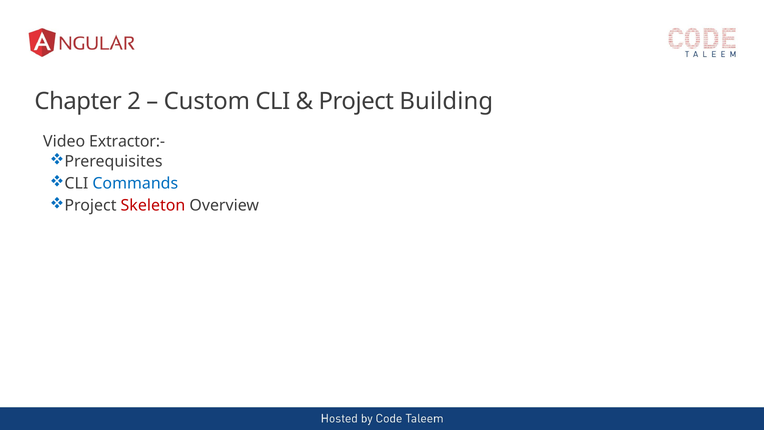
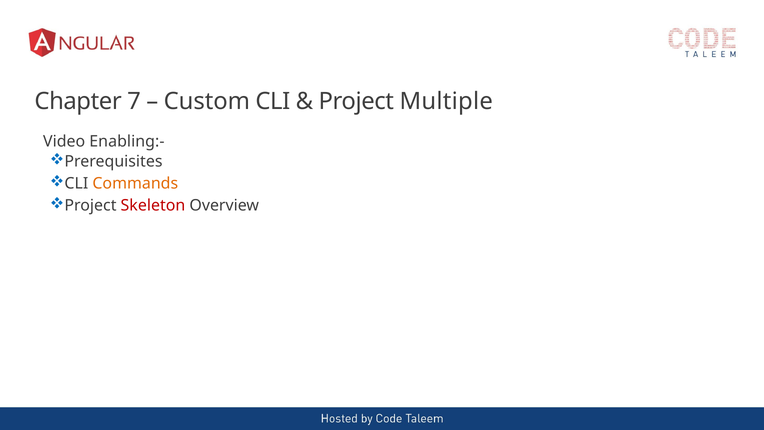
2: 2 -> 7
Building: Building -> Multiple
Extractor:-: Extractor:- -> Enabling:-
Commands colour: blue -> orange
